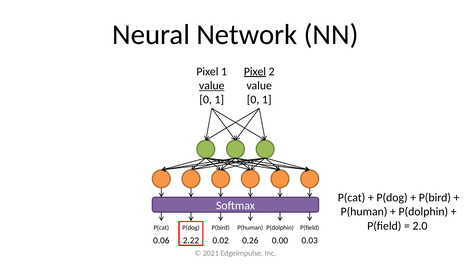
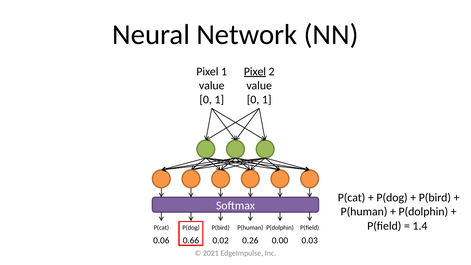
value at (212, 86) underline: present -> none
2.0: 2.0 -> 1.4
2.22: 2.22 -> 0.66
